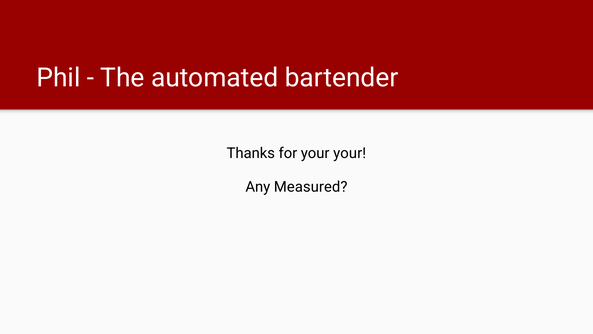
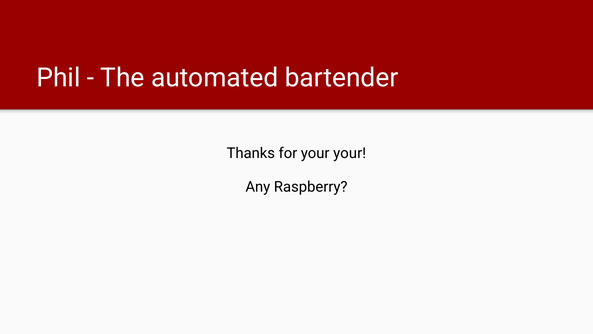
Measured: Measured -> Raspberry
